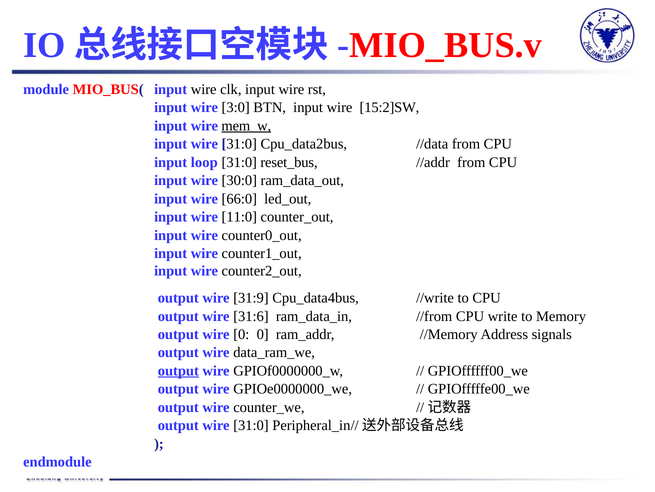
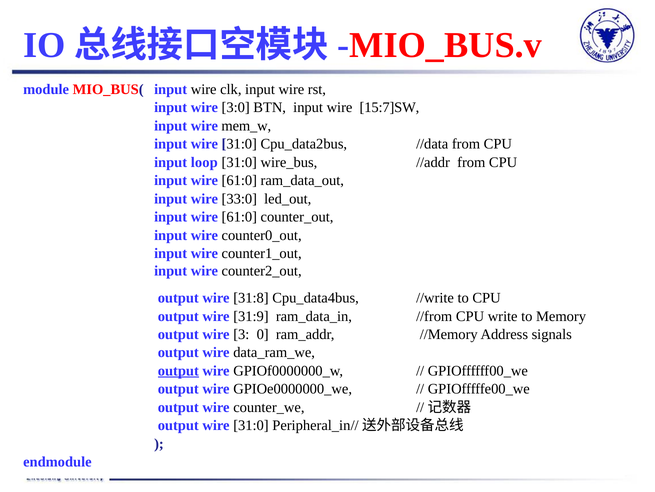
15:2]SW: 15:2]SW -> 15:7]SW
mem_w underline: present -> none
reset_bus: reset_bus -> wire_bus
30:0 at (239, 180): 30:0 -> 61:0
66:0: 66:0 -> 33:0
11:0 at (239, 217): 11:0 -> 61:0
31:9: 31:9 -> 31:8
31:6: 31:6 -> 31:9
wire 0: 0 -> 3
